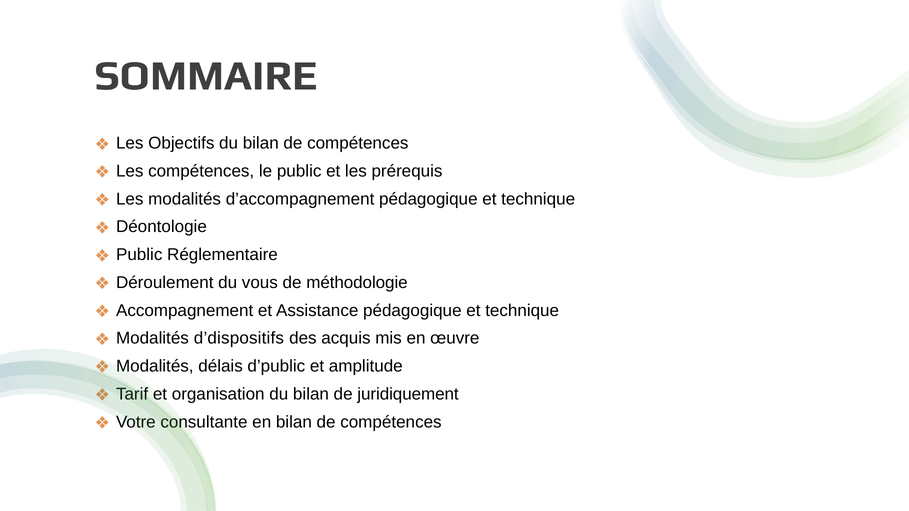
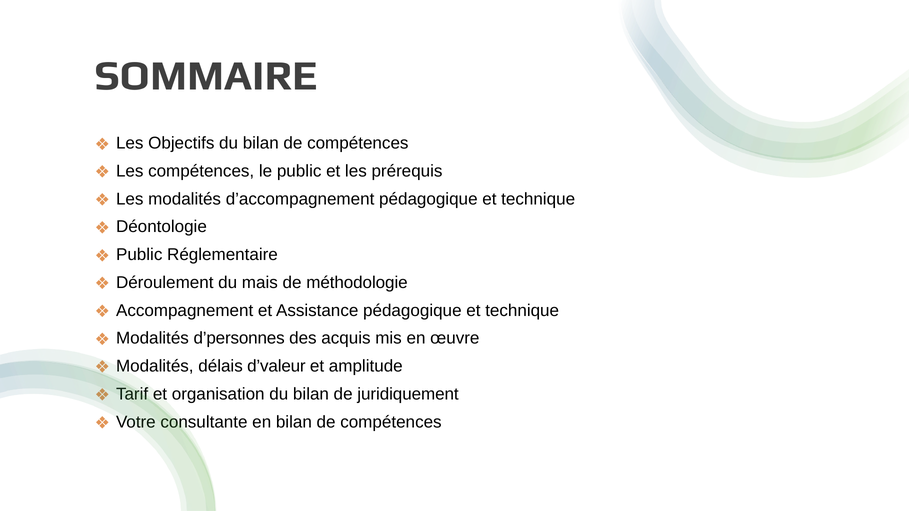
vous: vous -> mais
d’dispositifs: d’dispositifs -> d’personnes
d’public: d’public -> d’valeur
